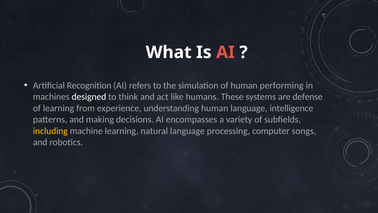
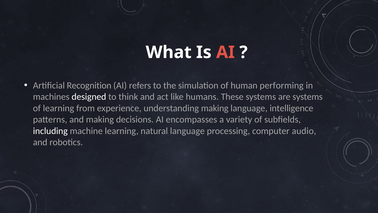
are defense: defense -> systems
understanding human: human -> making
including colour: yellow -> white
songs: songs -> audio
